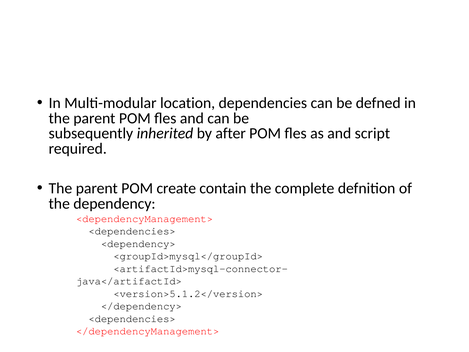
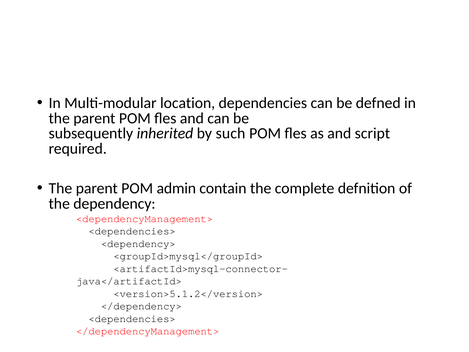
after: after -> such
create: create -> admin
